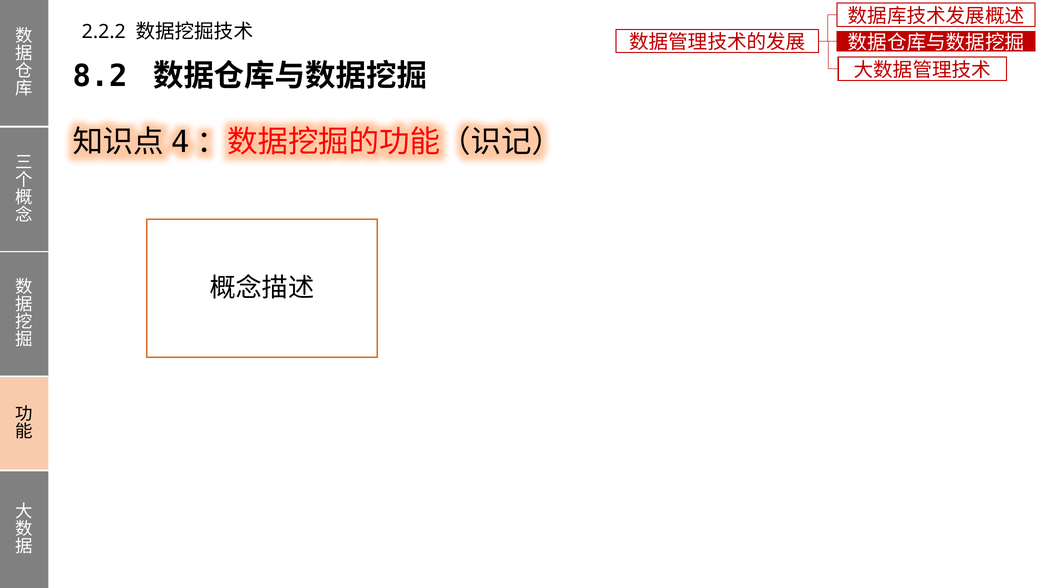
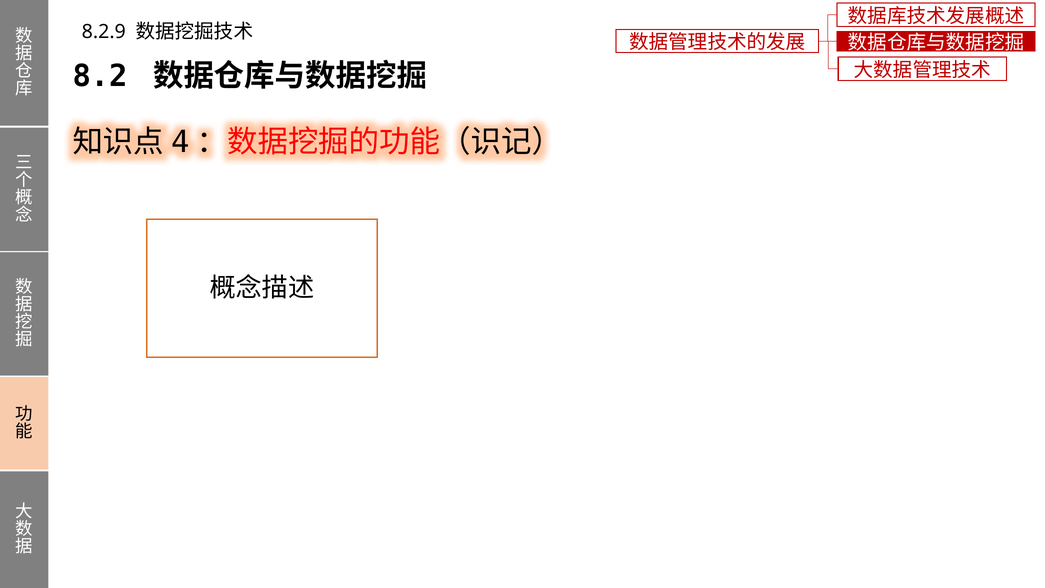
2.2.2: 2.2.2 -> 8.2.9
